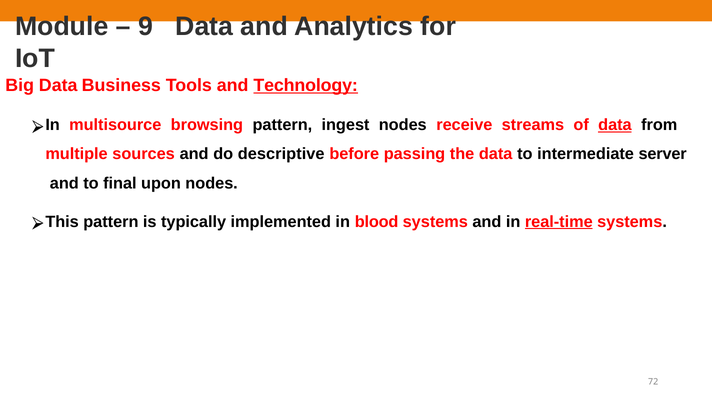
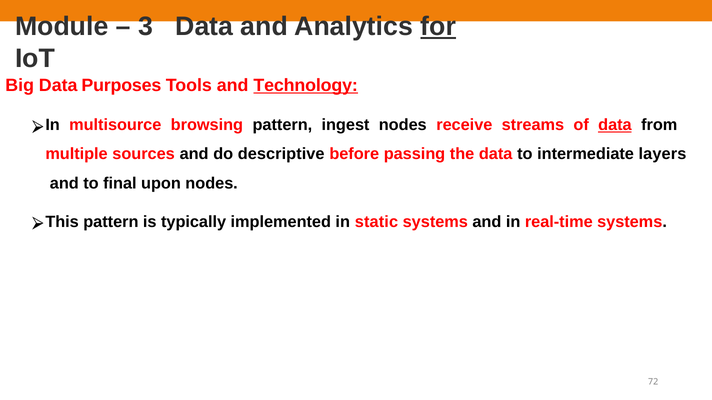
9: 9 -> 3
for underline: none -> present
Business: Business -> Purposes
server: server -> layers
blood: blood -> static
real-time underline: present -> none
